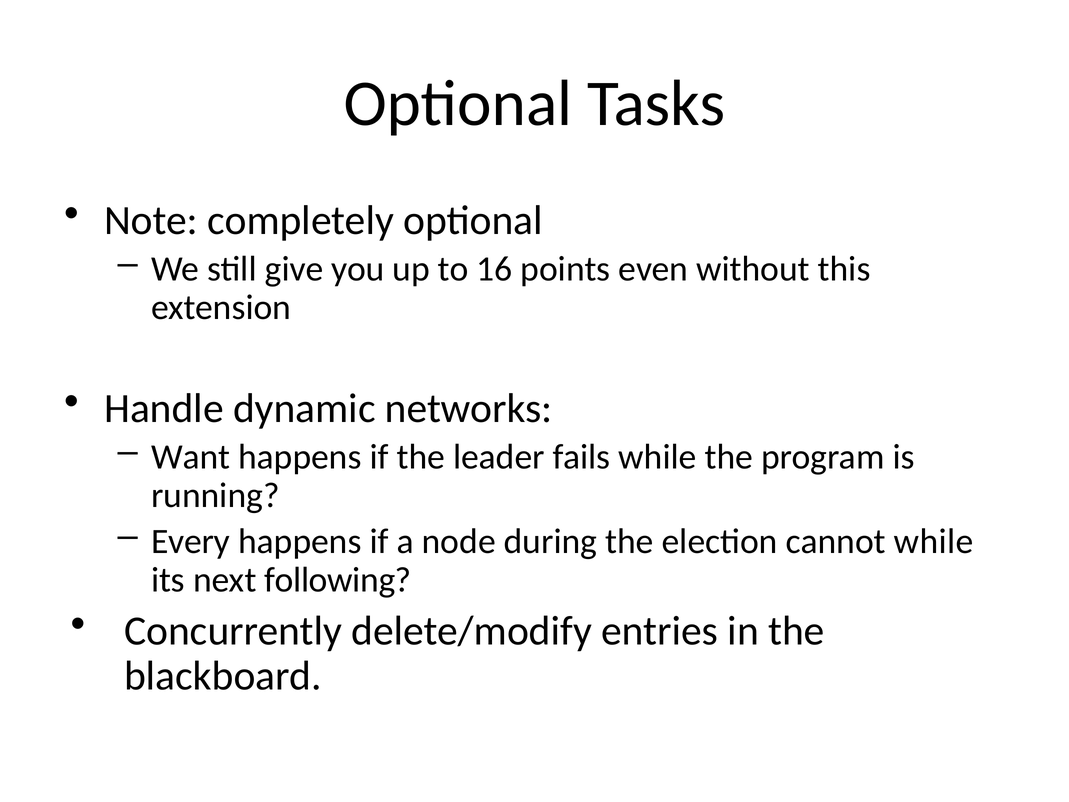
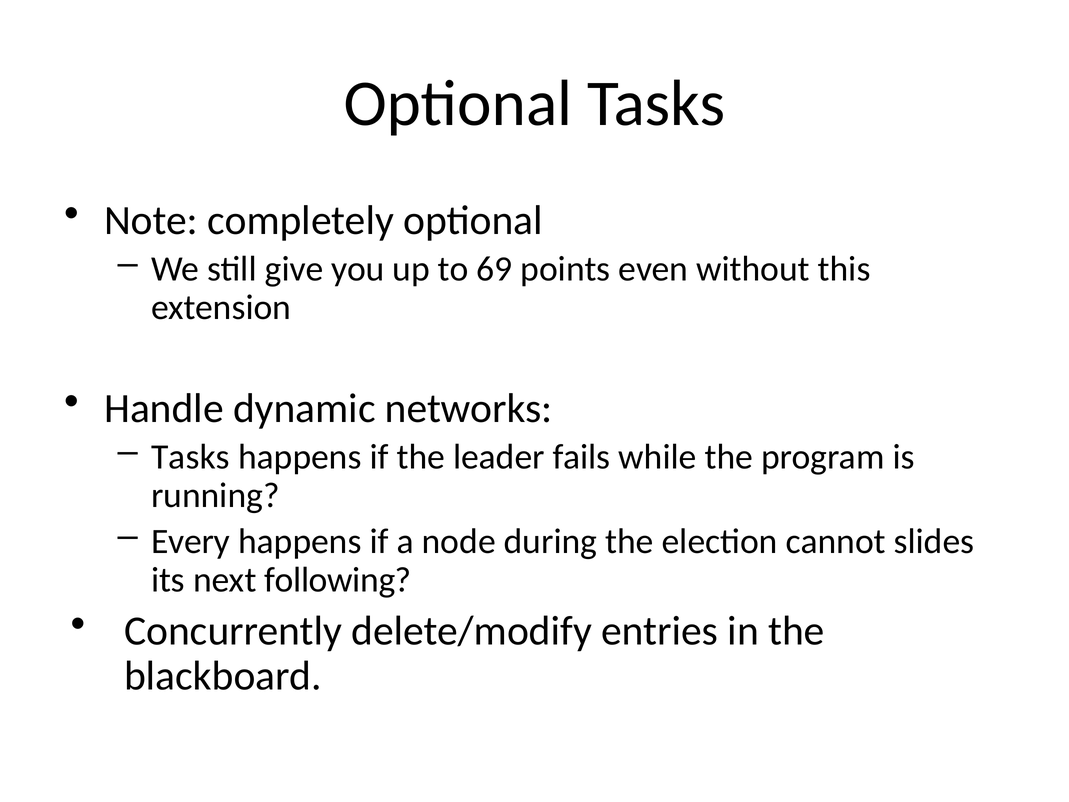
16: 16 -> 69
Want at (191, 457): Want -> Tasks
cannot while: while -> slides
